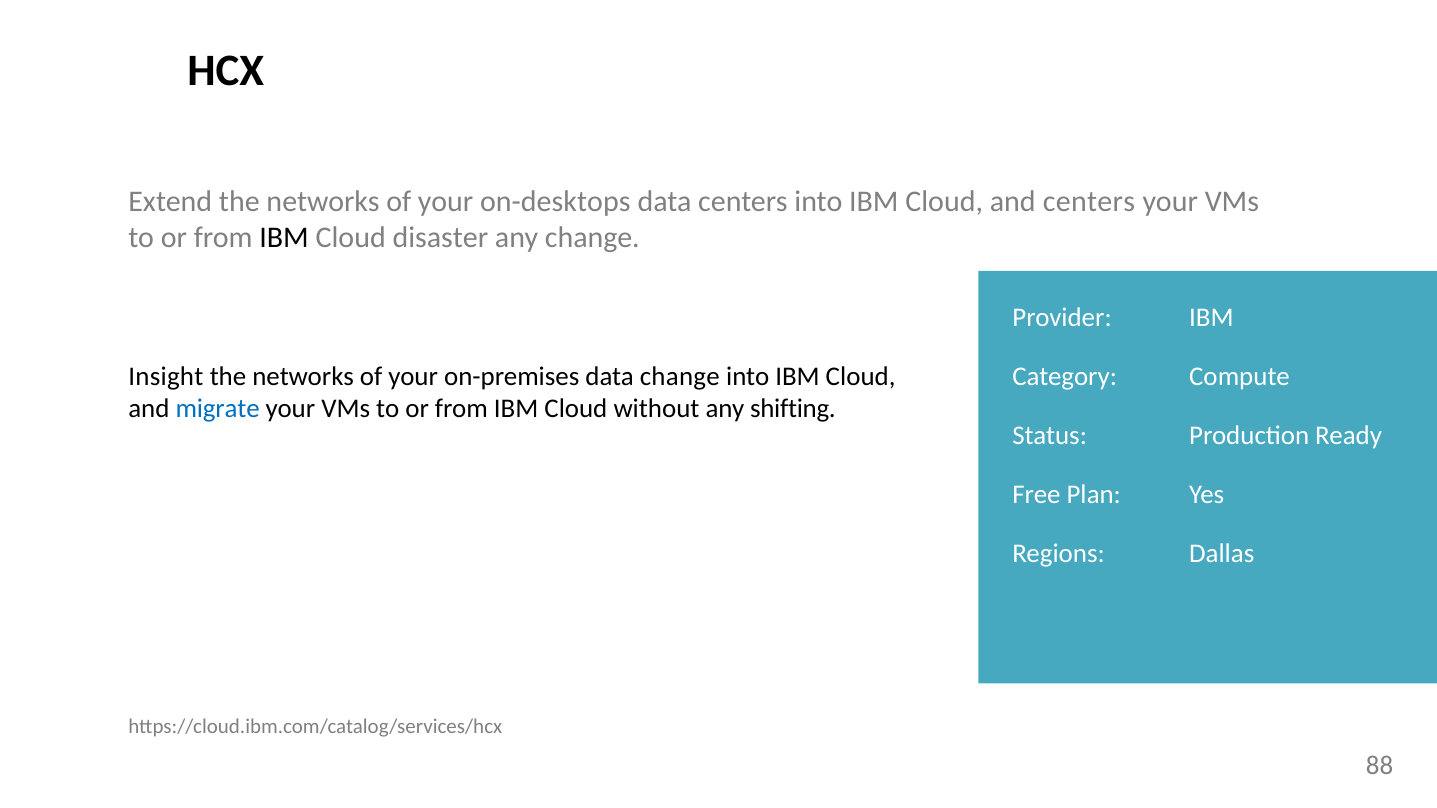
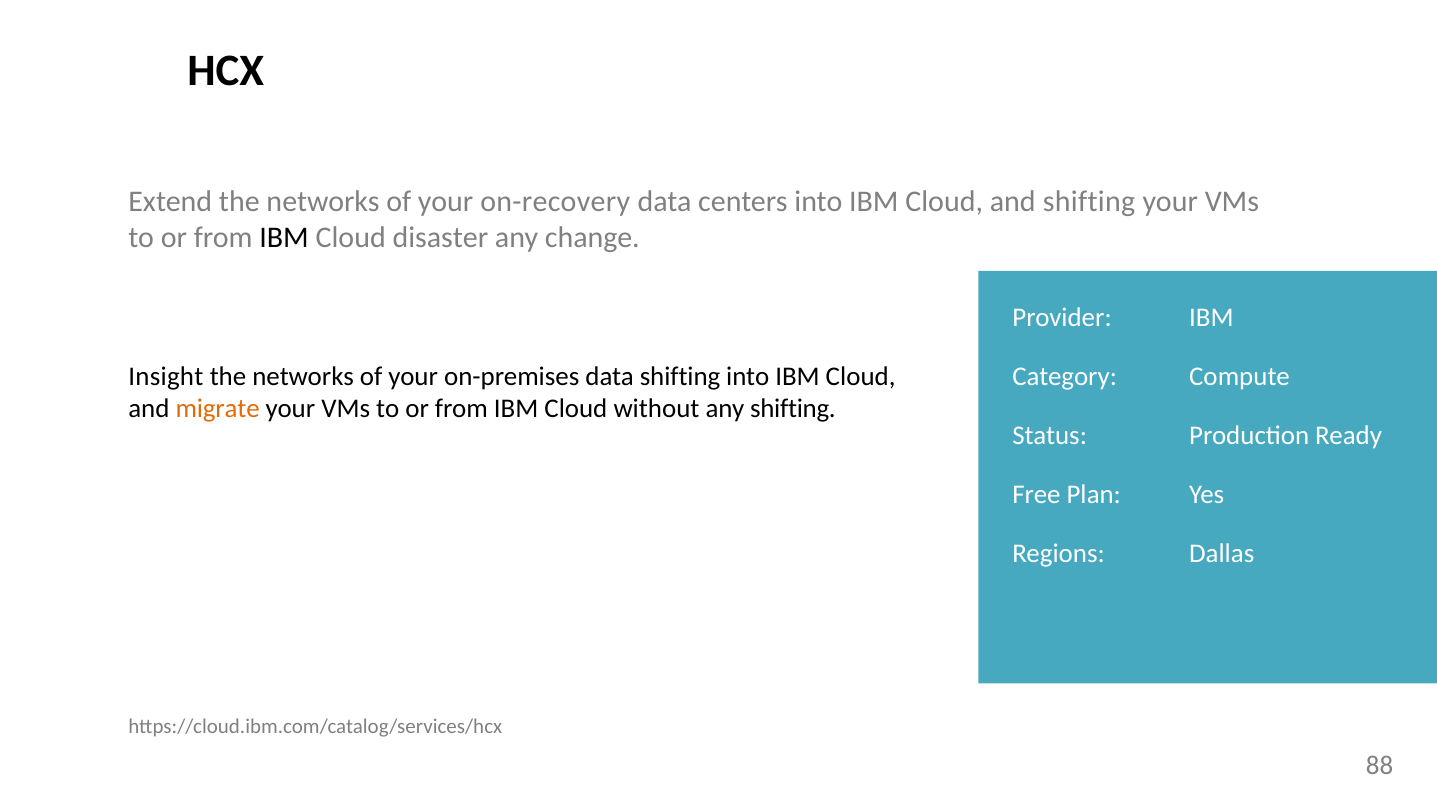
on-desktops: on-desktops -> on-recovery
and centers: centers -> shifting
data change: change -> shifting
migrate colour: blue -> orange
